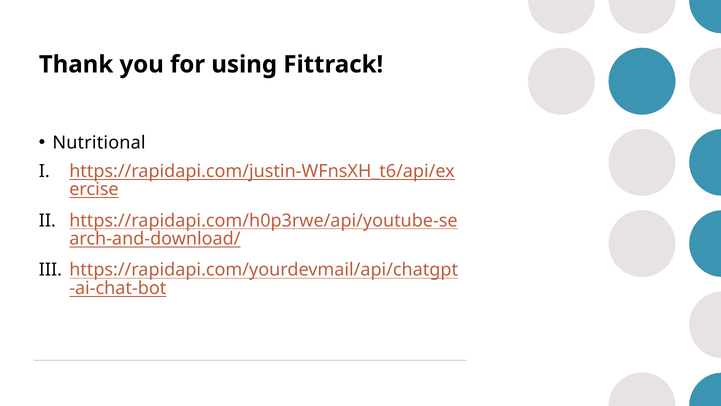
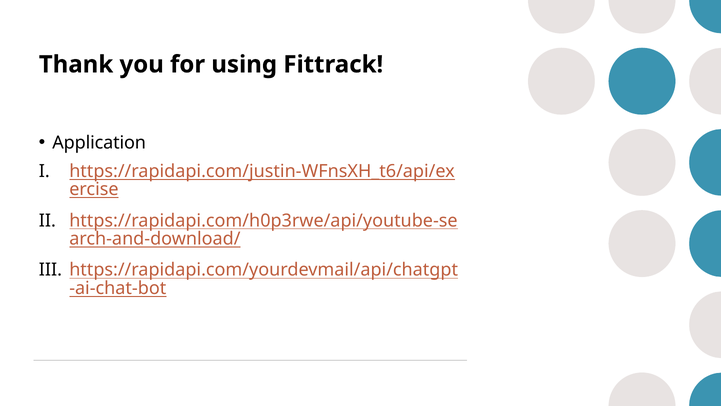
Nutritional: Nutritional -> Application
